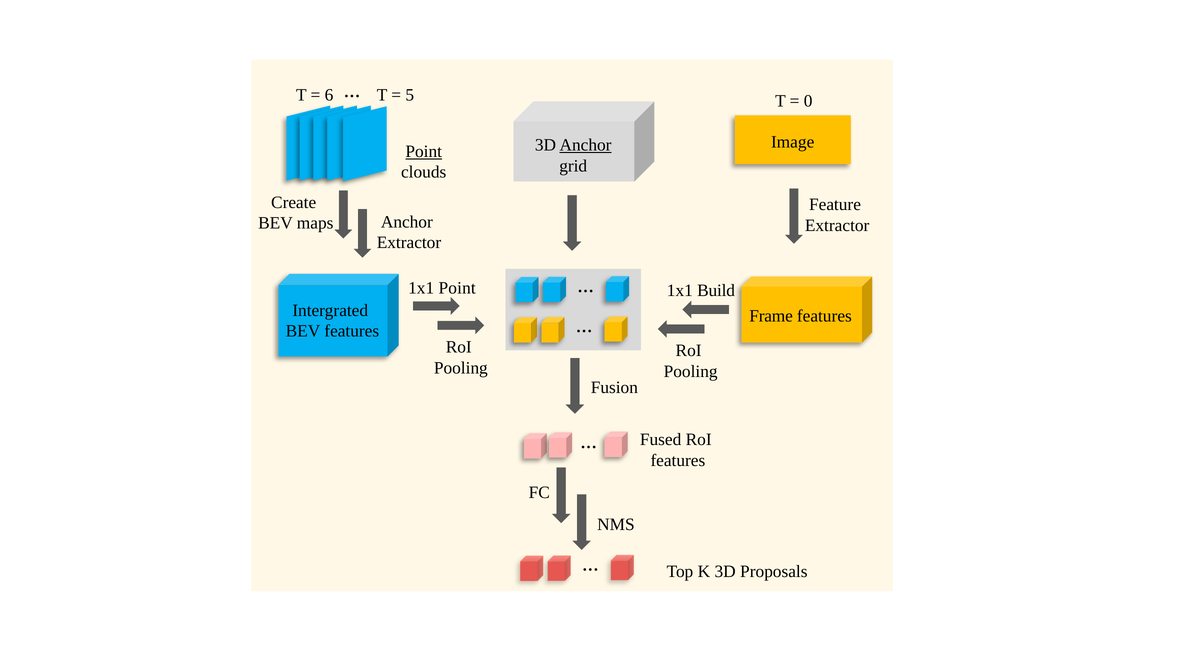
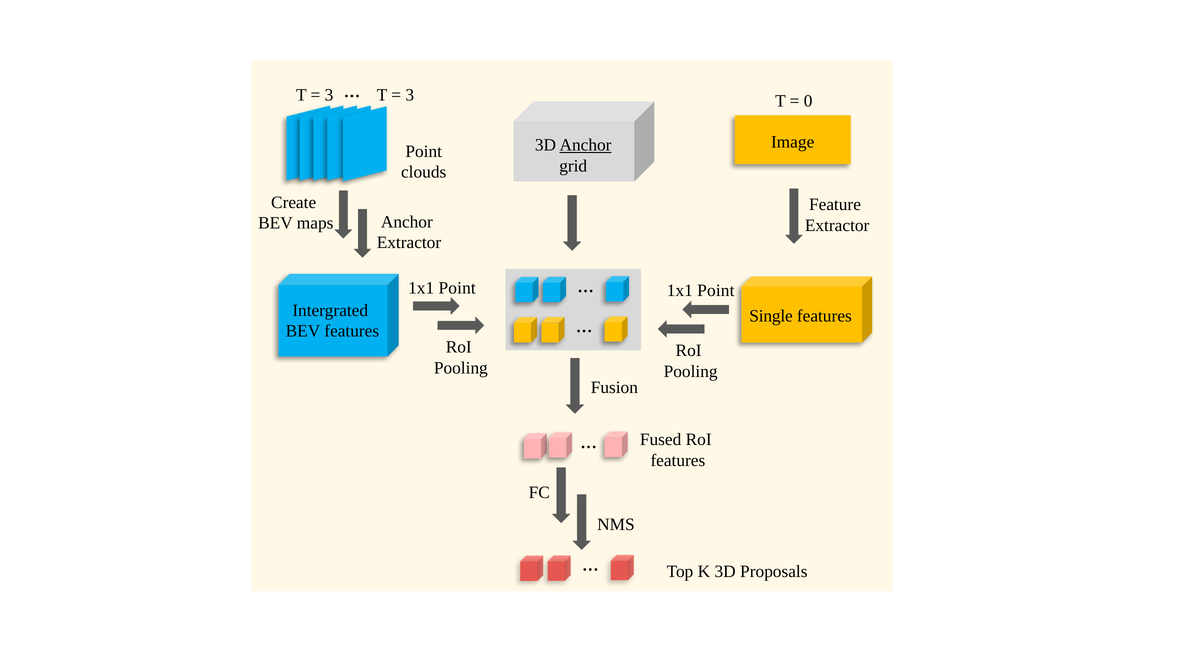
6 at (329, 95): 6 -> 3
5 at (410, 95): 5 -> 3
Point at (424, 152) underline: present -> none
Build at (716, 291): Build -> Point
Frame: Frame -> Single
